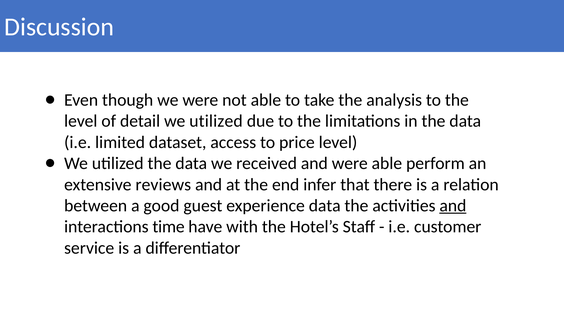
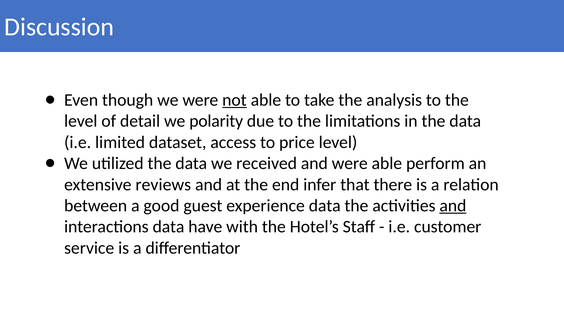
not underline: none -> present
detail we utilized: utilized -> polarity
interactions time: time -> data
